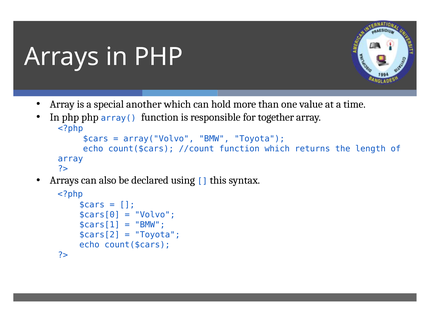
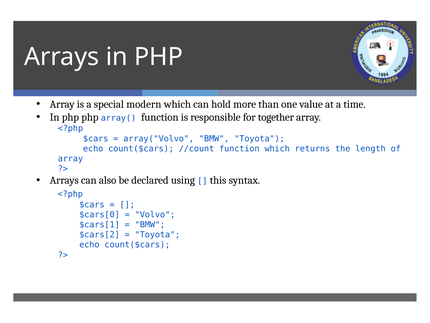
another: another -> modern
